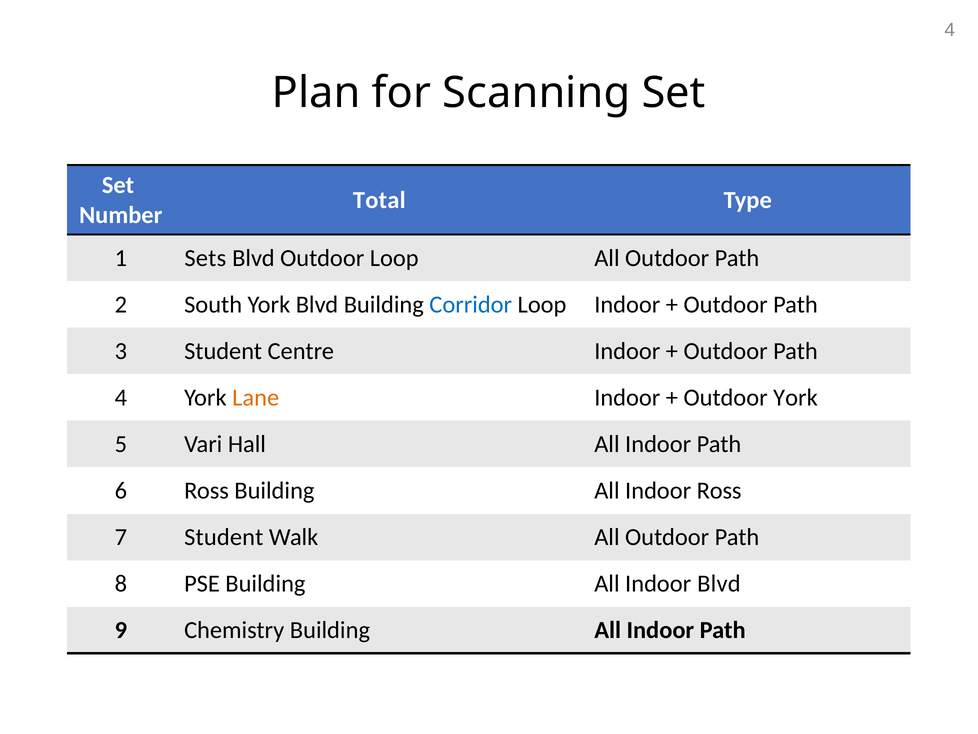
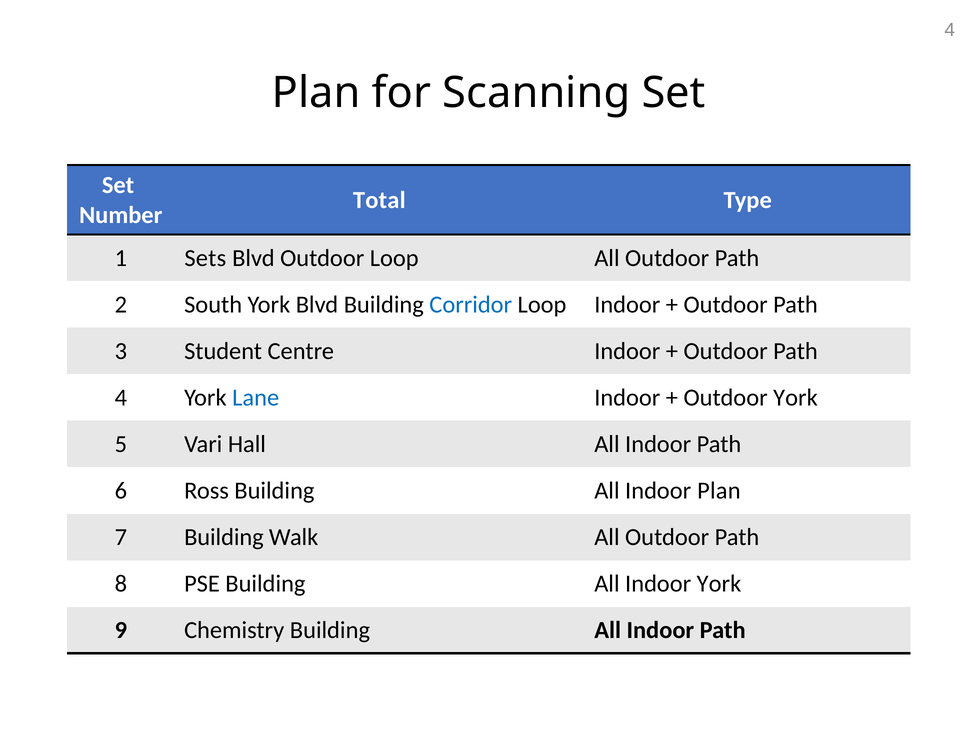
Lane colour: orange -> blue
Indoor Ross: Ross -> Plan
7 Student: Student -> Building
Indoor Blvd: Blvd -> York
